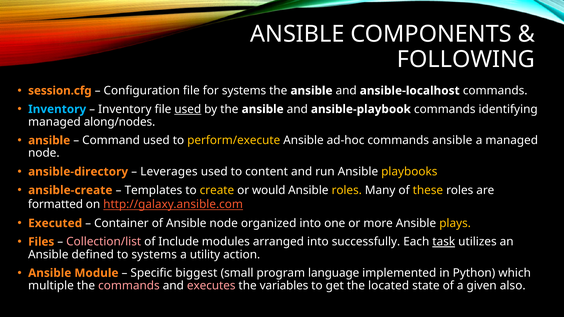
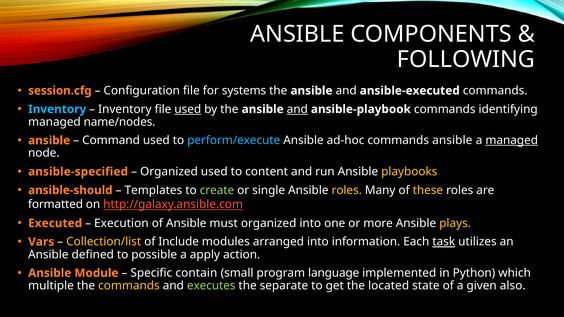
ansible-localhost: ansible-localhost -> ansible-executed
and at (297, 109) underline: none -> present
along/nodes: along/nodes -> name/nodes
perform/execute colour: yellow -> light blue
managed at (512, 141) underline: none -> present
ansible-directory: ansible-directory -> ansible-specified
Leverages at (169, 172): Leverages -> Organized
ansible-create: ansible-create -> ansible-should
create colour: yellow -> light green
would: would -> single
Container: Container -> Execution
Ansible node: node -> must
Files: Files -> Vars
Collection/list colour: pink -> yellow
successfully: successfully -> information
to systems: systems -> possible
utility: utility -> apply
biggest: biggest -> contain
commands at (129, 286) colour: pink -> yellow
executes colour: pink -> light green
variables: variables -> separate
